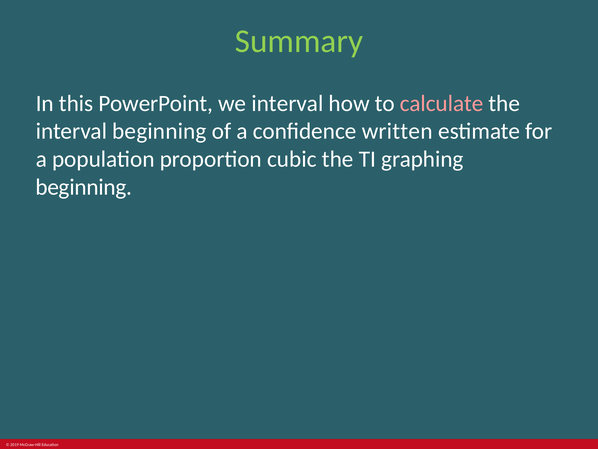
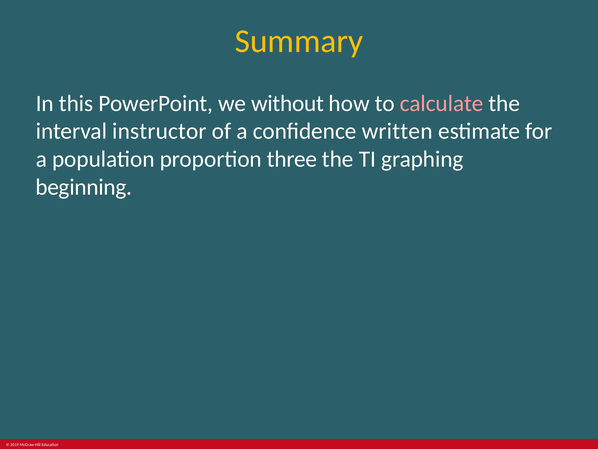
Summary colour: light green -> yellow
we interval: interval -> without
interval beginning: beginning -> instructor
cubic: cubic -> three
